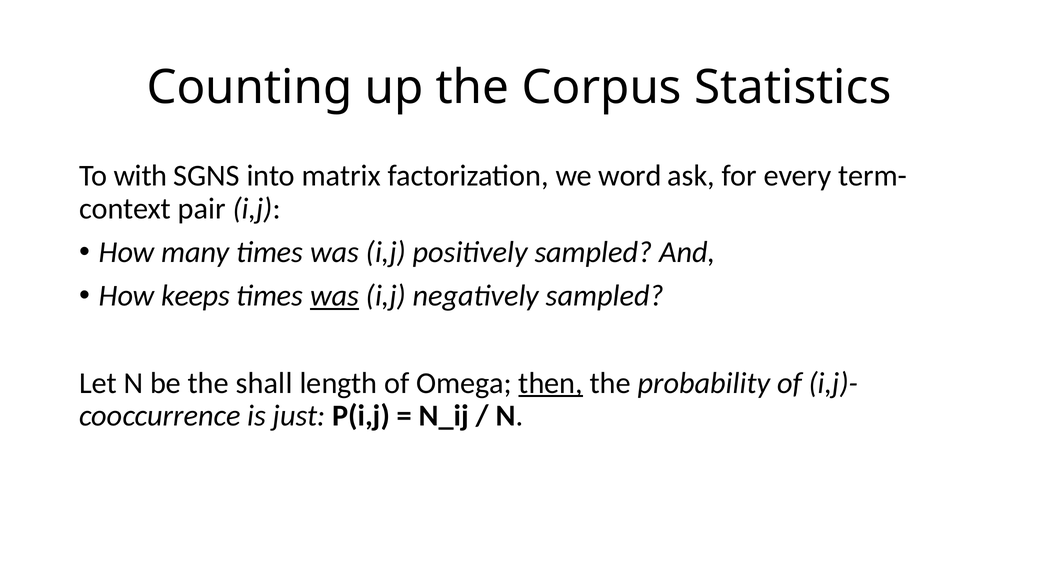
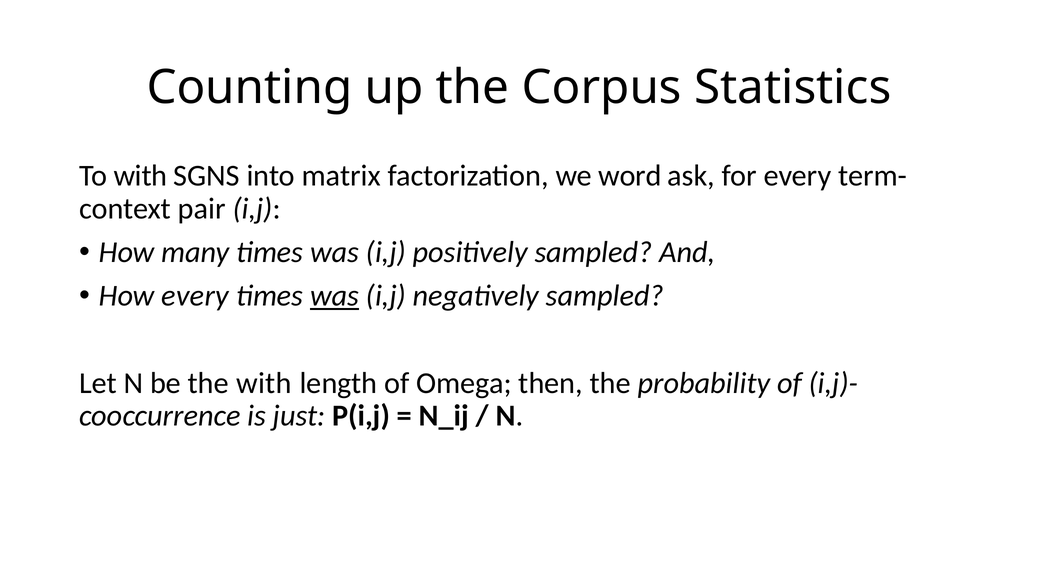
How keeps: keeps -> every
the shall: shall -> with
then underline: present -> none
